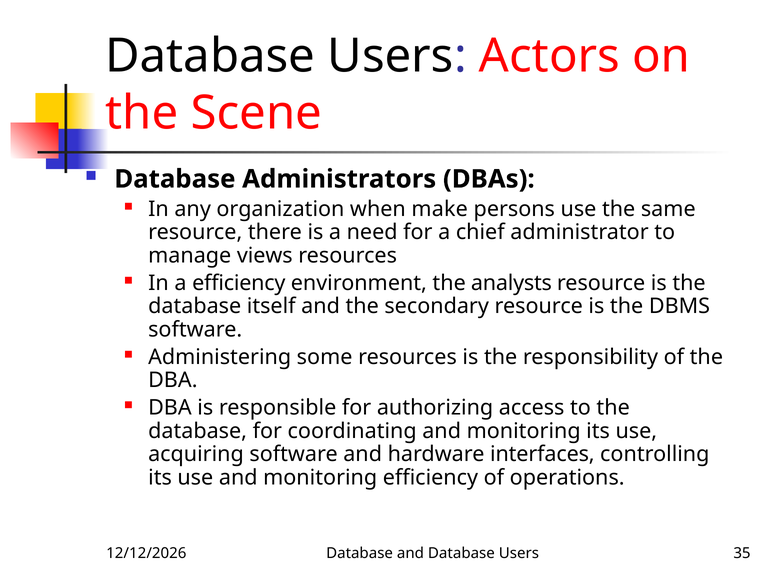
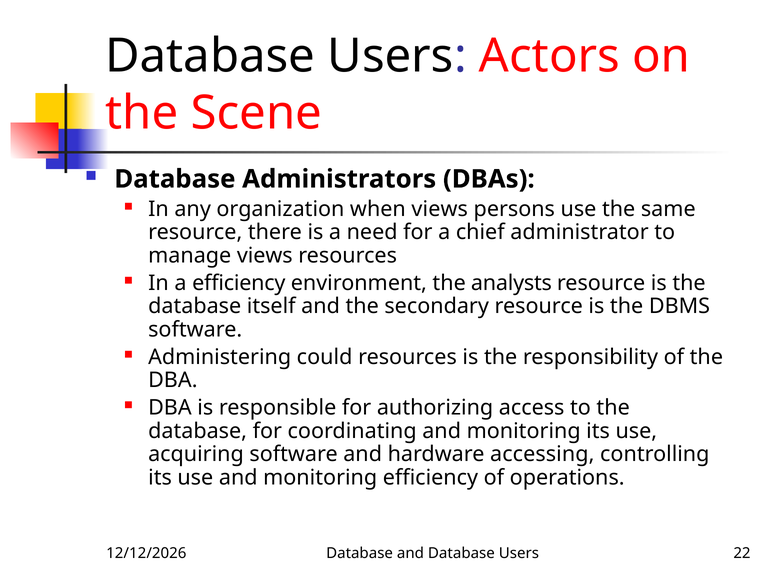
when make: make -> views
some: some -> could
interfaces: interfaces -> accessing
35: 35 -> 22
